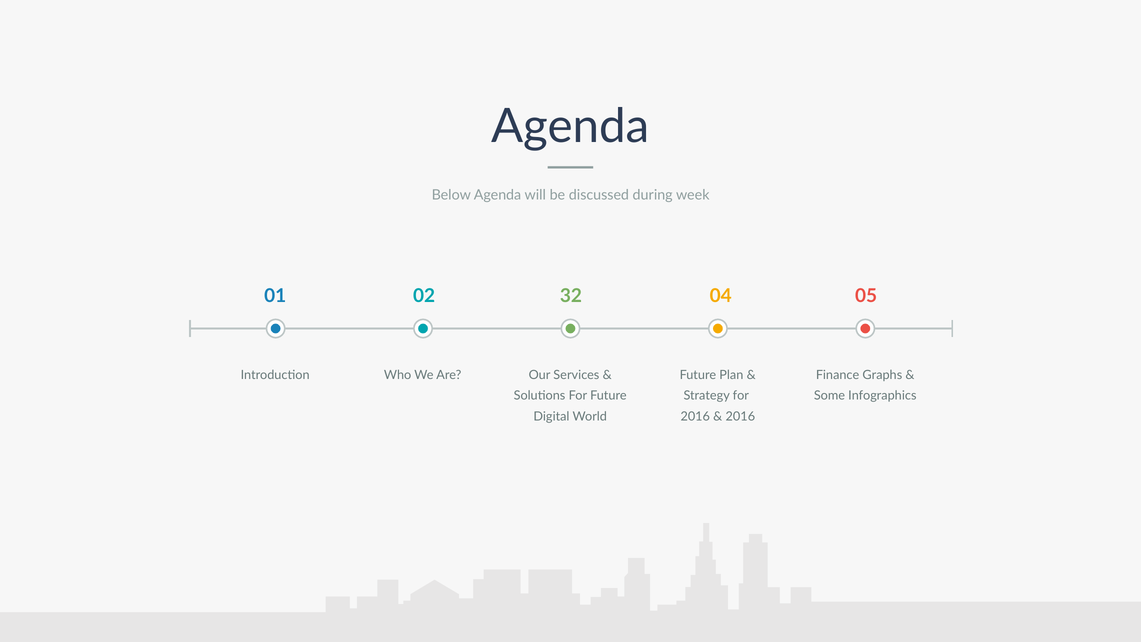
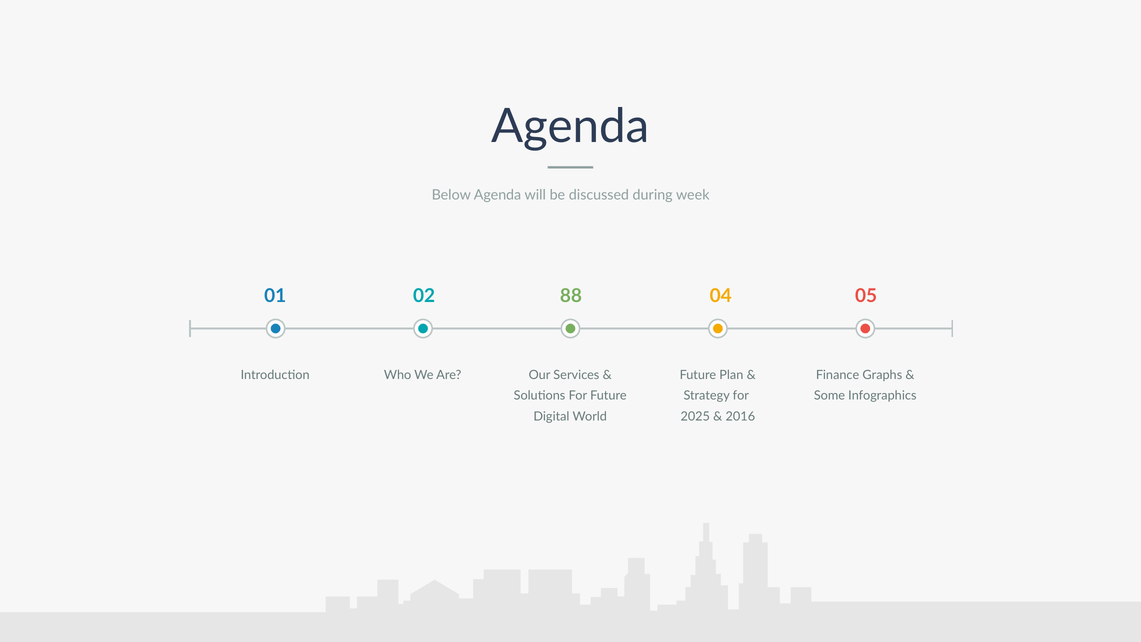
32: 32 -> 88
2016 at (695, 416): 2016 -> 2025
